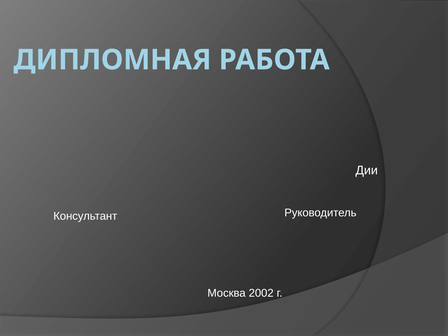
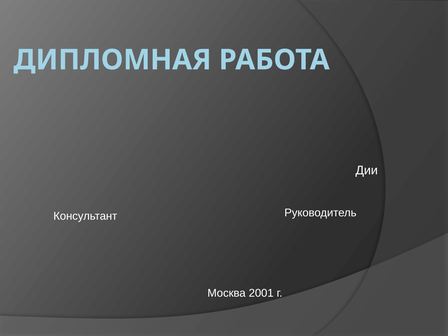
2002: 2002 -> 2001
